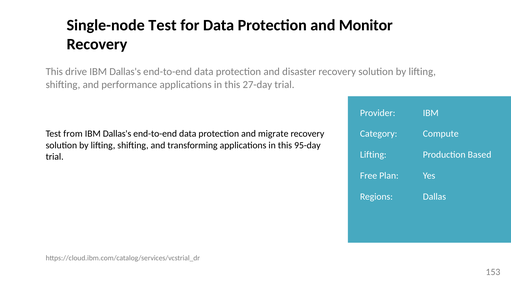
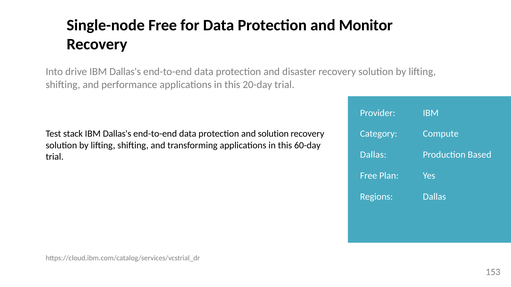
Single-node Test: Test -> Free
This at (54, 72): This -> Into
27-day: 27-day -> 20-day
from: from -> stack
and migrate: migrate -> solution
95-day: 95-day -> 60-day
Lifting at (373, 155): Lifting -> Dallas
